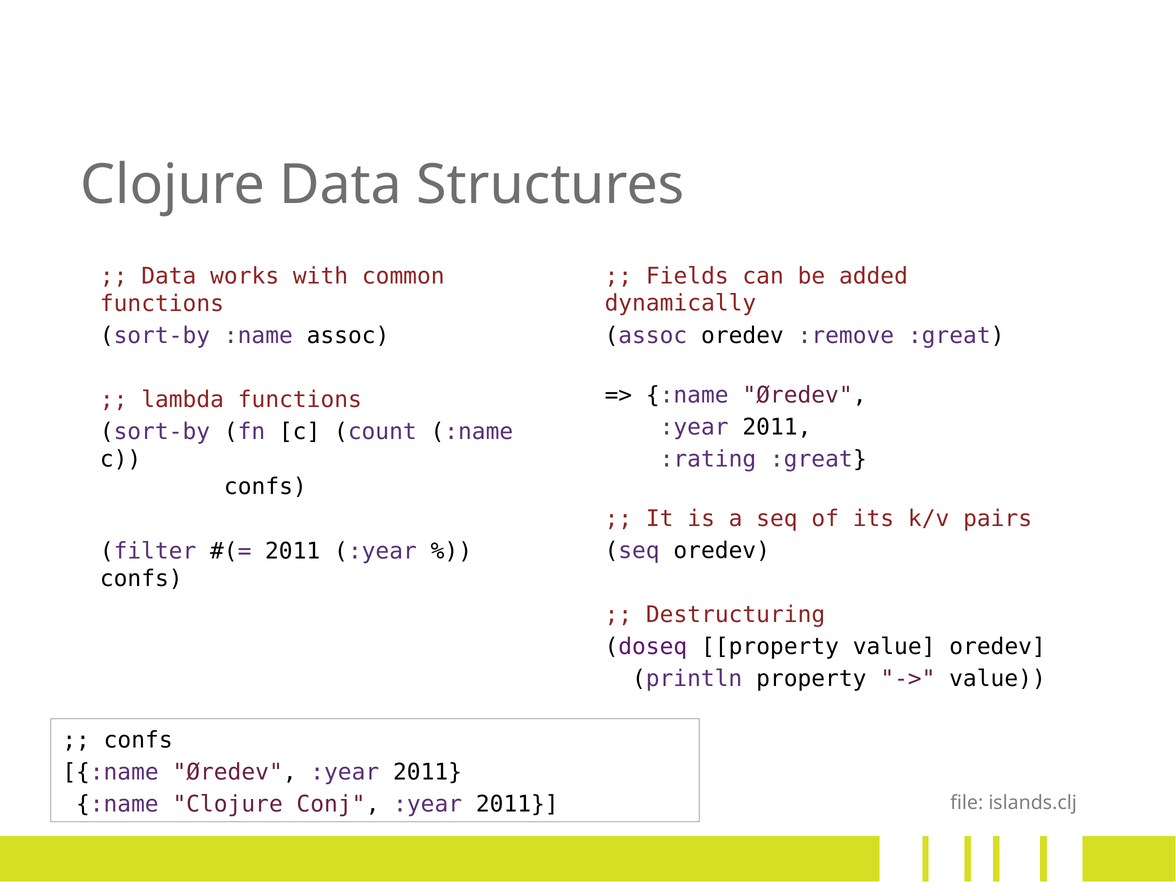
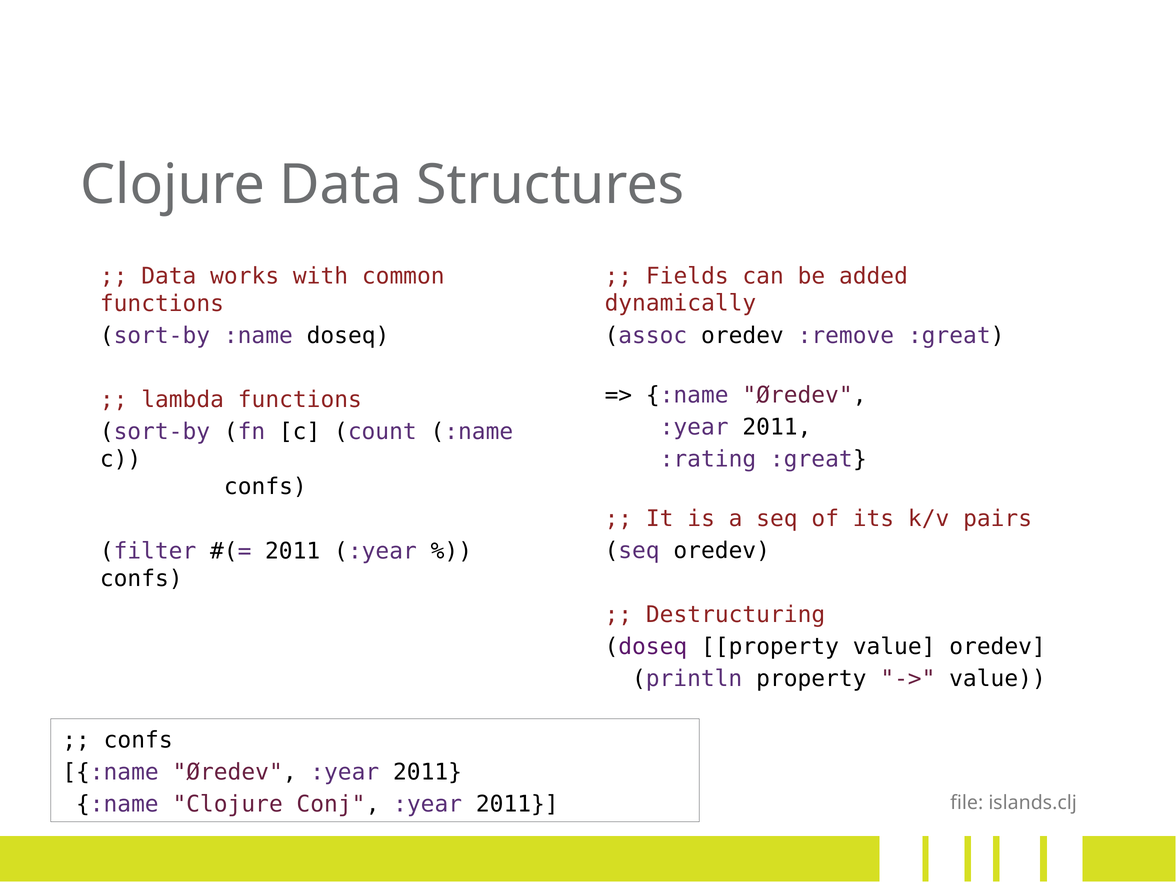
:name assoc: assoc -> doseq
